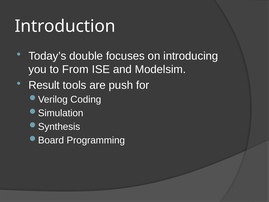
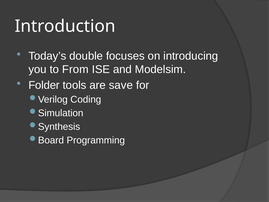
Result: Result -> Folder
push: push -> save
